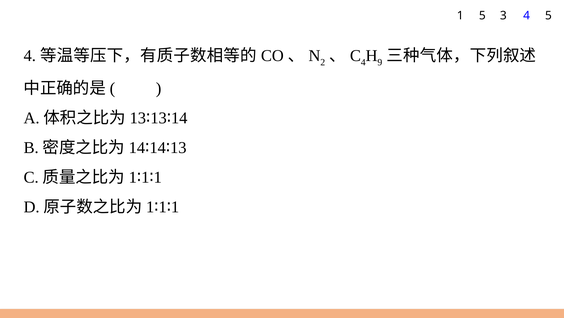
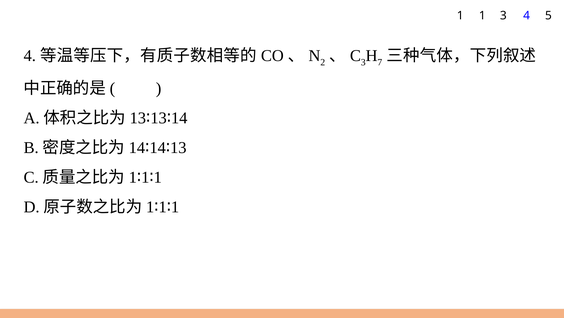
1 5: 5 -> 1
4 at (363, 62): 4 -> 3
9: 9 -> 7
